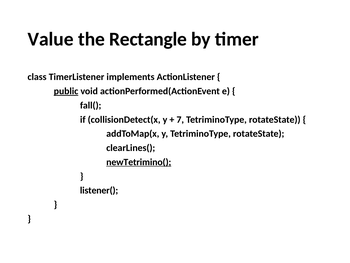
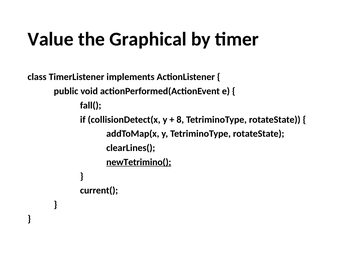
Rectangle: Rectangle -> Graphical
public underline: present -> none
7: 7 -> 8
listener(: listener( -> current(
